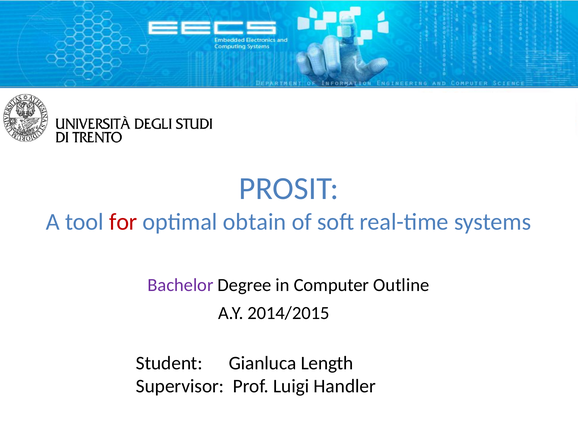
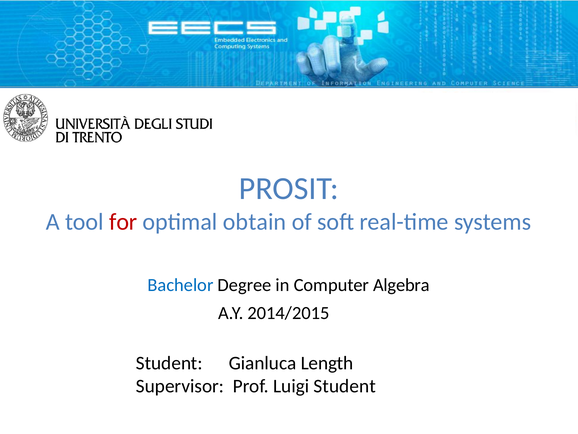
Bachelor colour: purple -> blue
Outline: Outline -> Algebra
Luigi Handler: Handler -> Student
